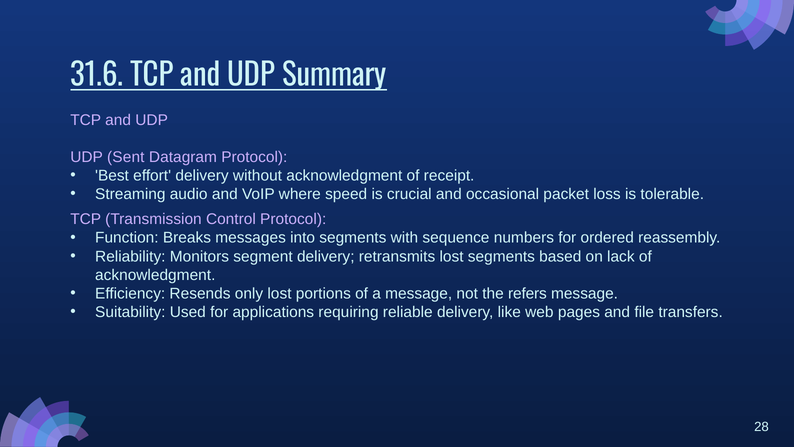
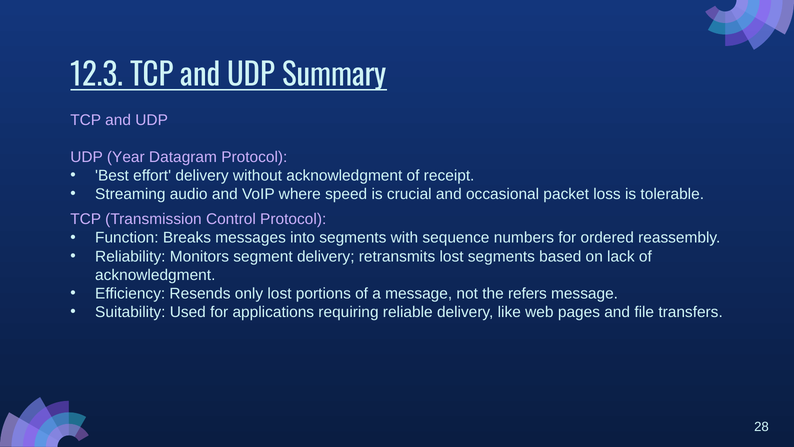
31.6: 31.6 -> 12.3
Sent: Sent -> Year
